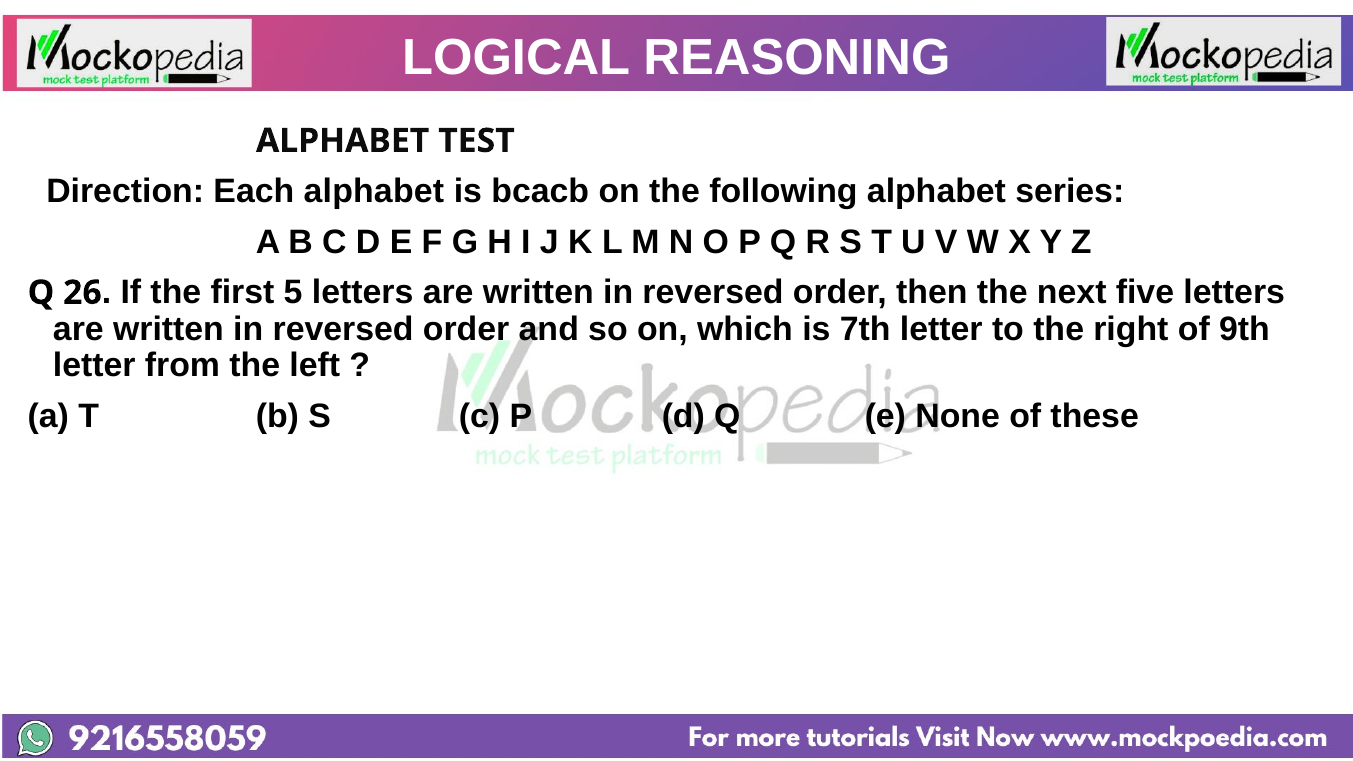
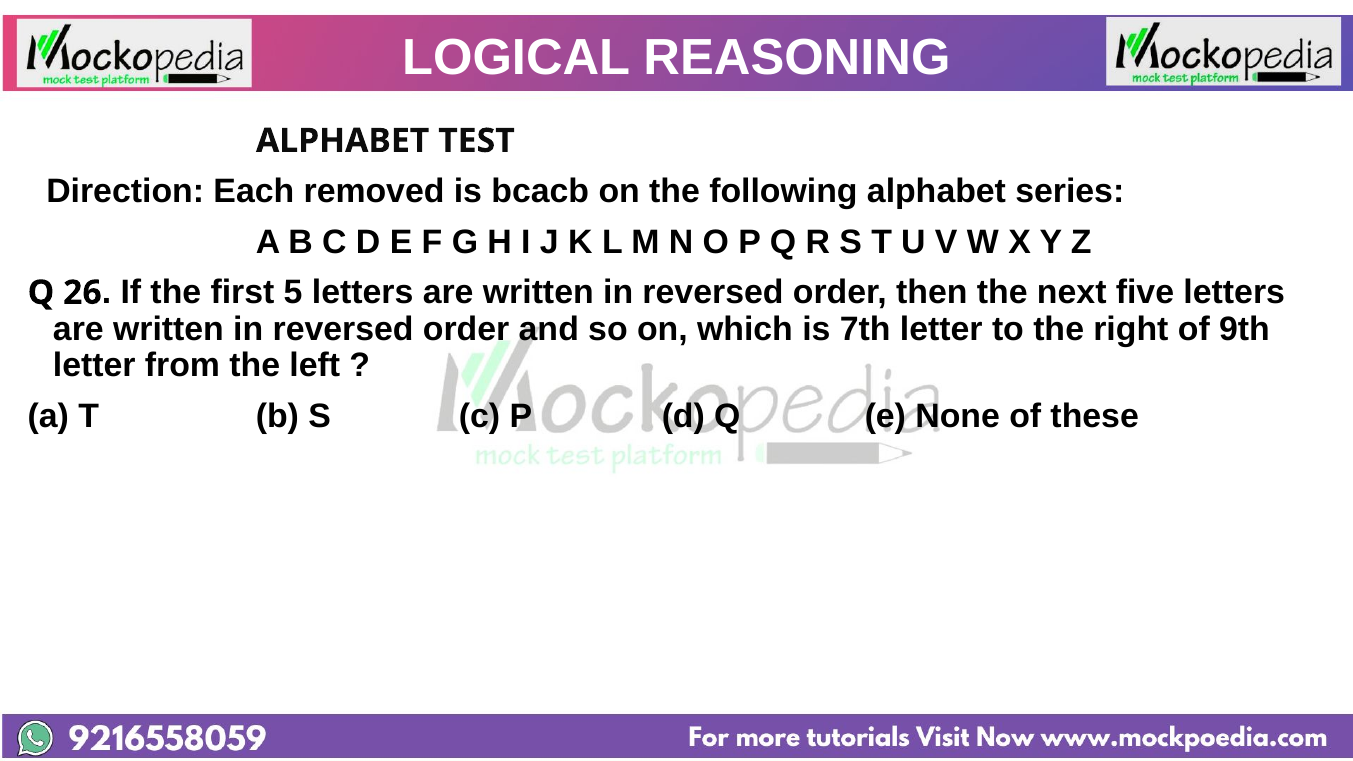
Each alphabet: alphabet -> removed
